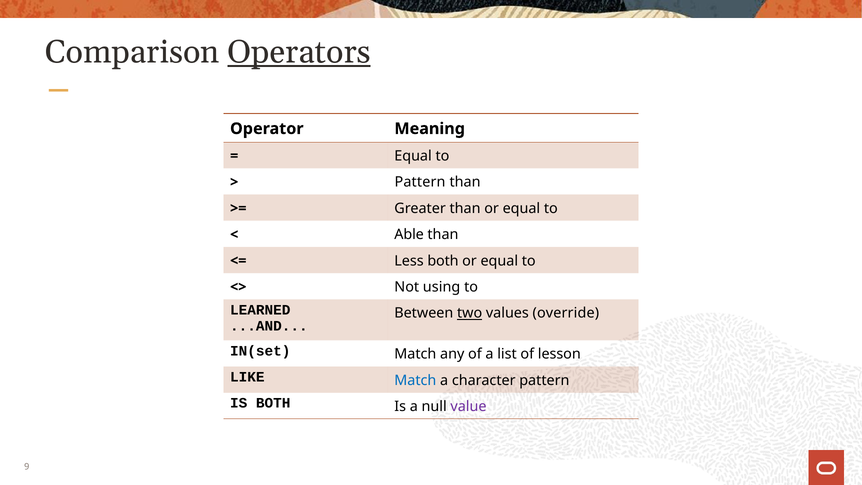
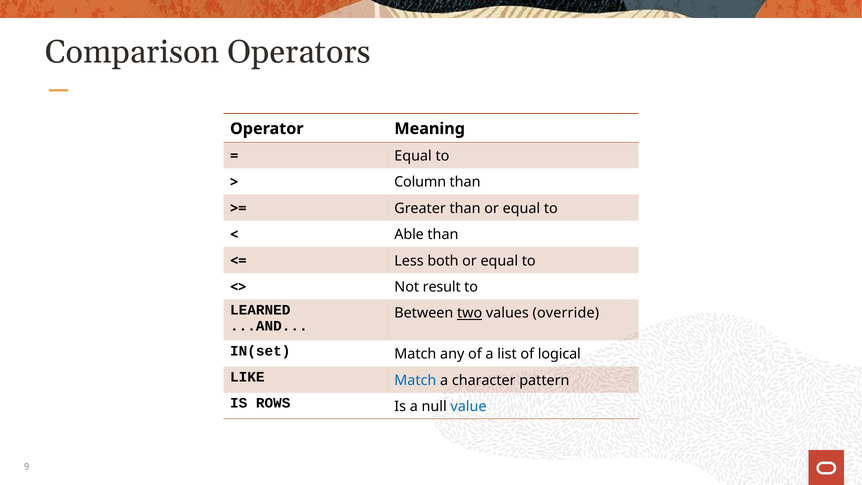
Operators underline: present -> none
Pattern at (420, 182): Pattern -> Column
using: using -> result
lesson: lesson -> logical
IS BOTH: BOTH -> ROWS
value colour: purple -> blue
